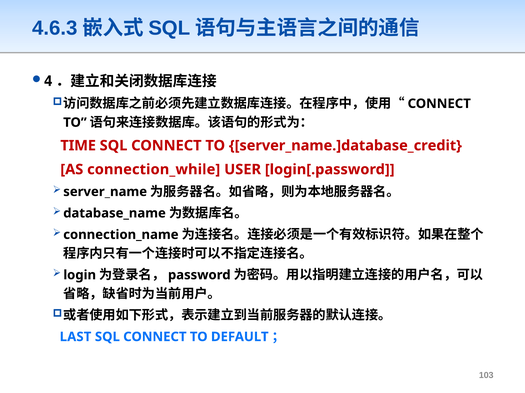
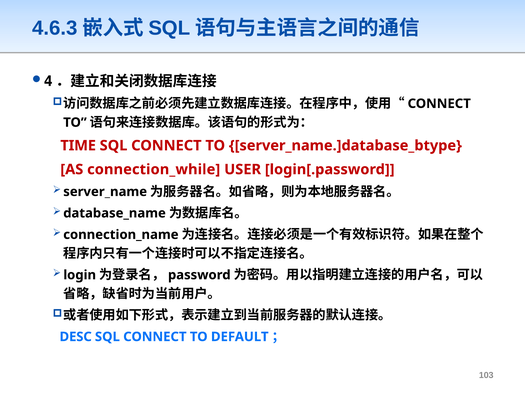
server_name.]database_credit: server_name.]database_credit -> server_name.]database_btype
LAST: LAST -> DESC
